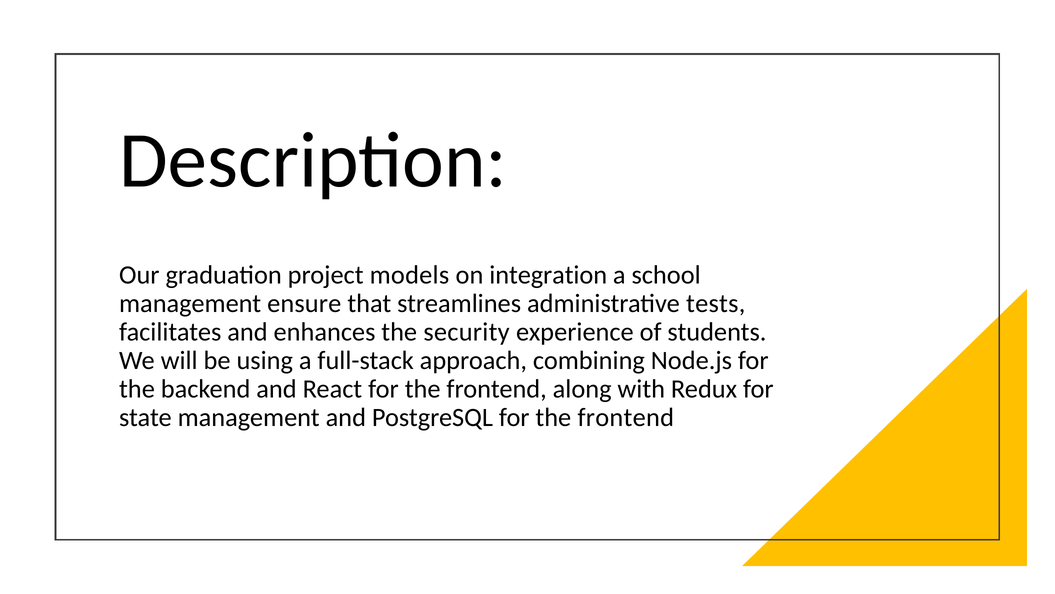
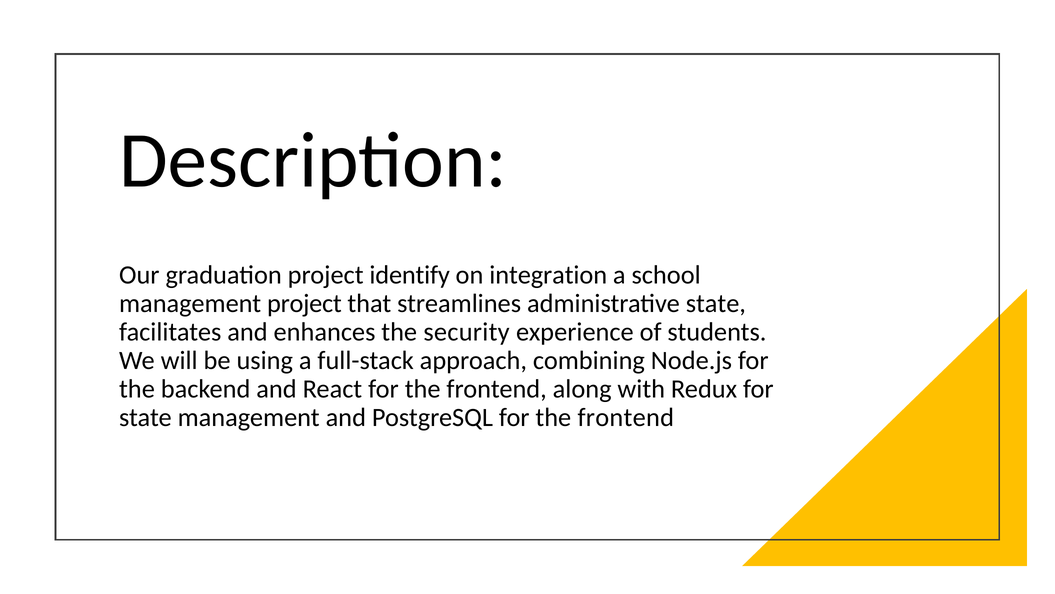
models: models -> identify
management ensure: ensure -> project
administrative tests: tests -> state
